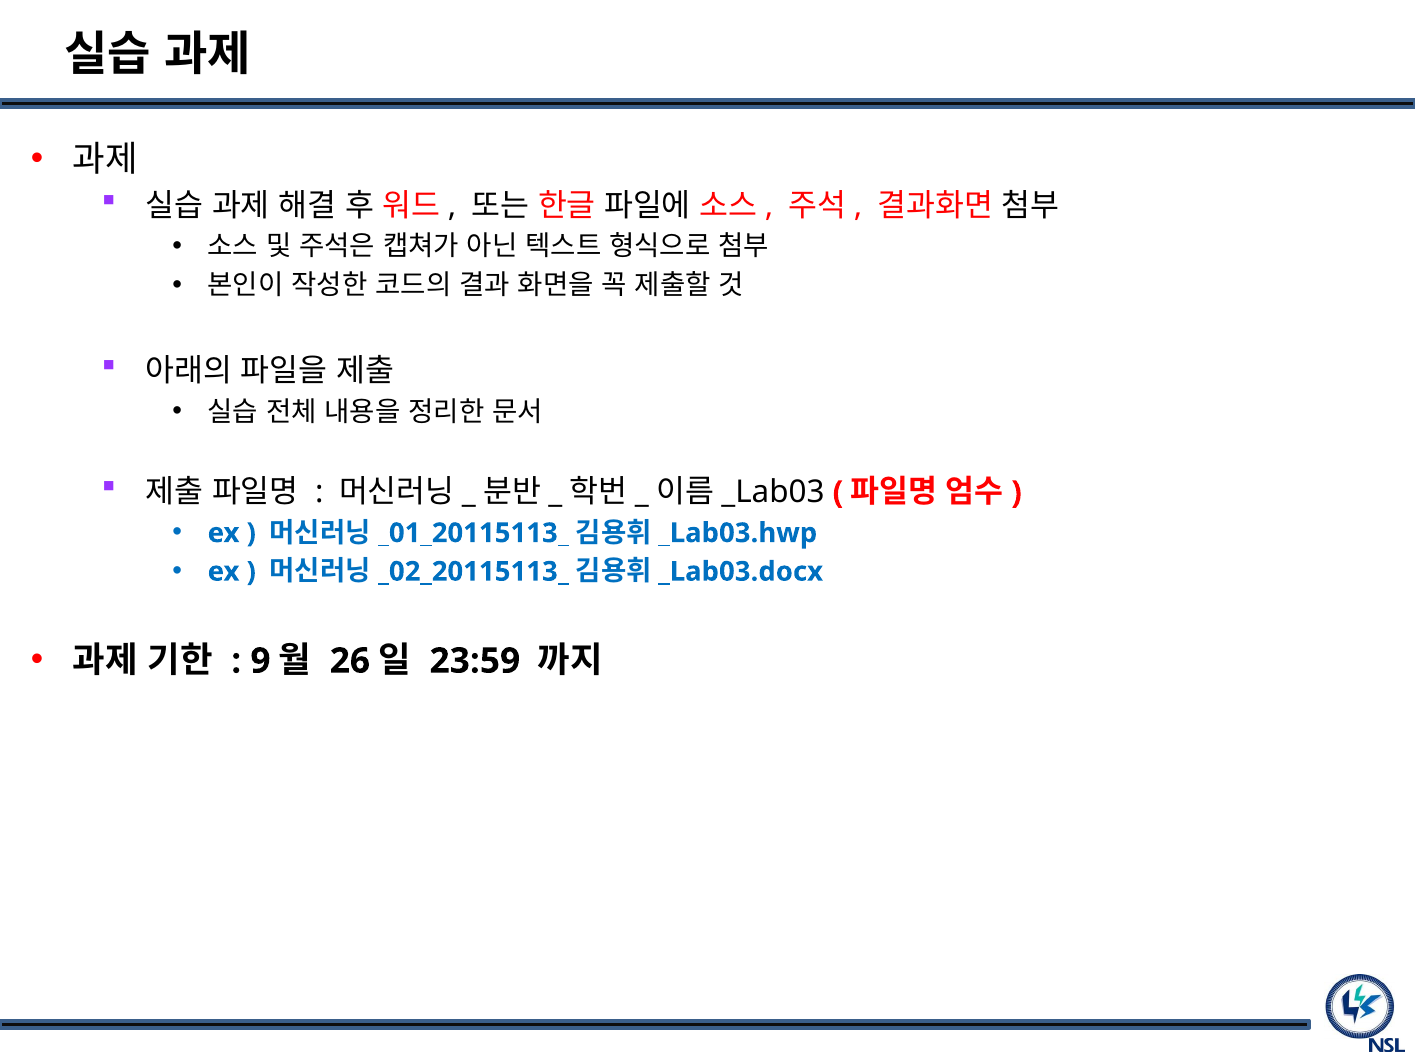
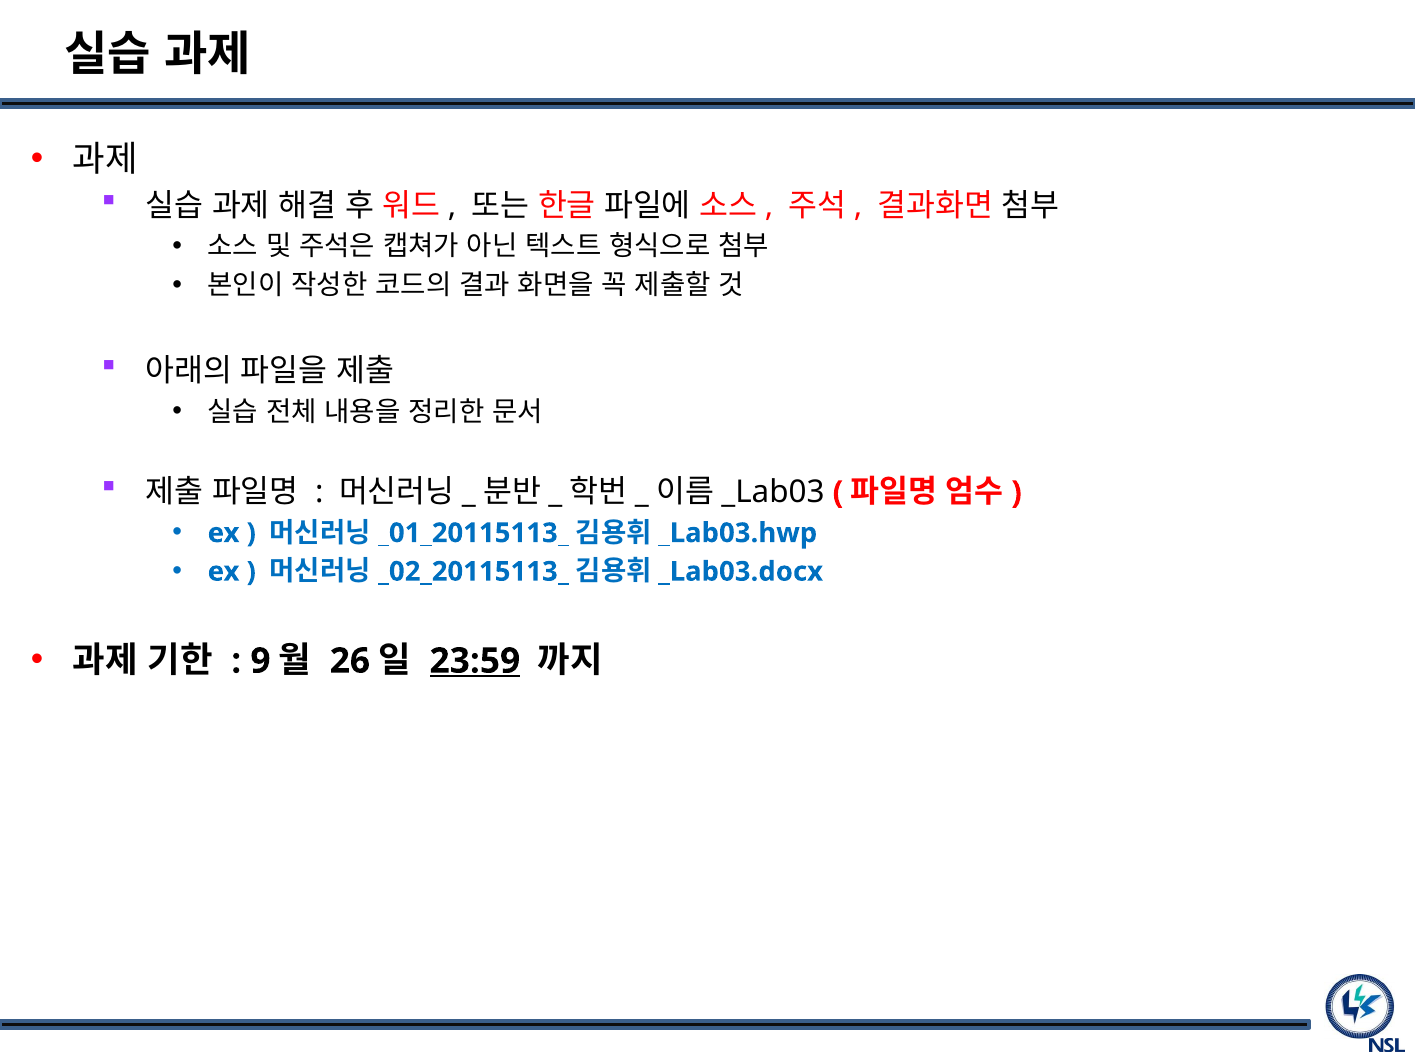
23:59 underline: none -> present
